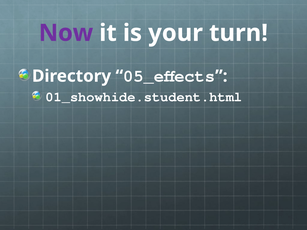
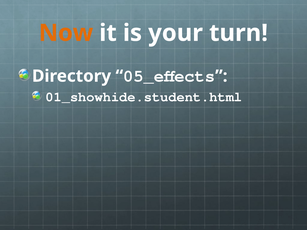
Now colour: purple -> orange
